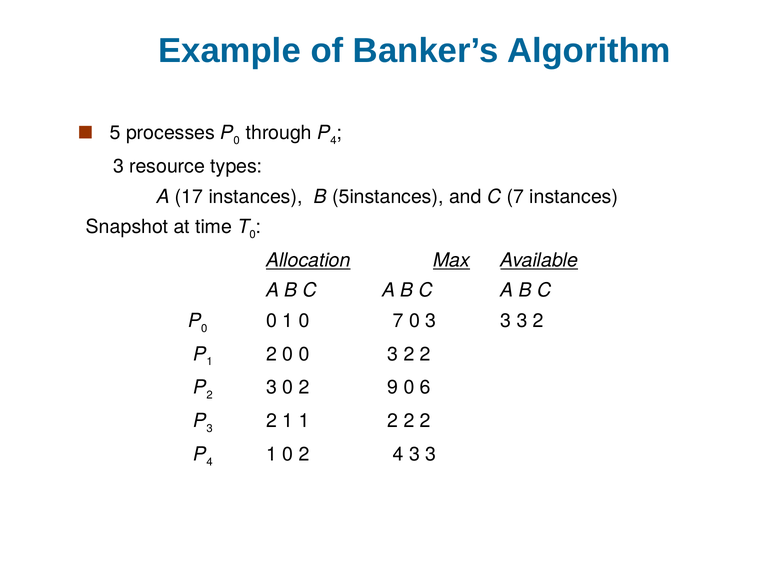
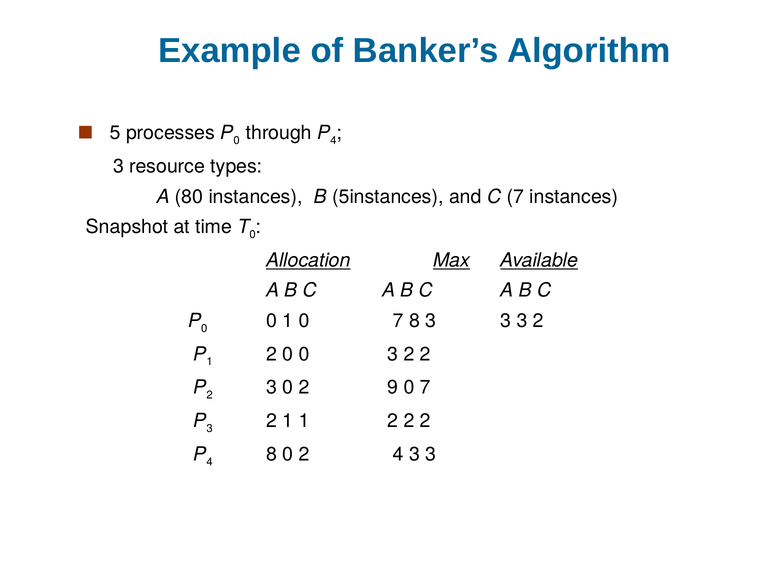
17: 17 -> 80
7 0: 0 -> 8
9 0 6: 6 -> 7
4 1: 1 -> 8
